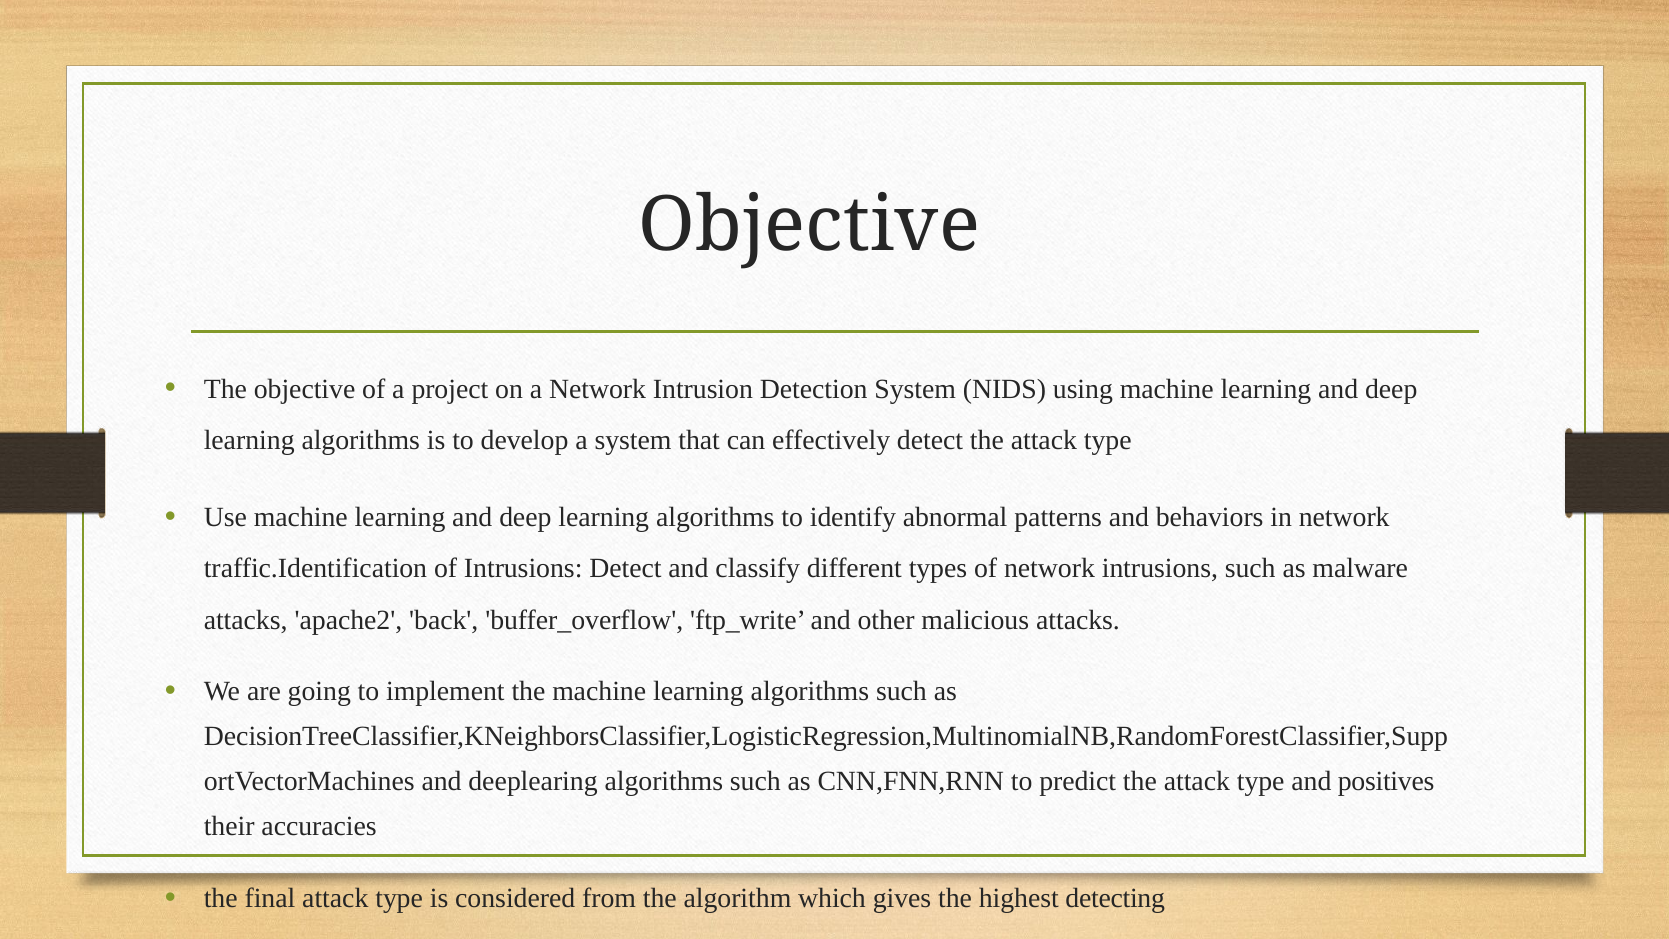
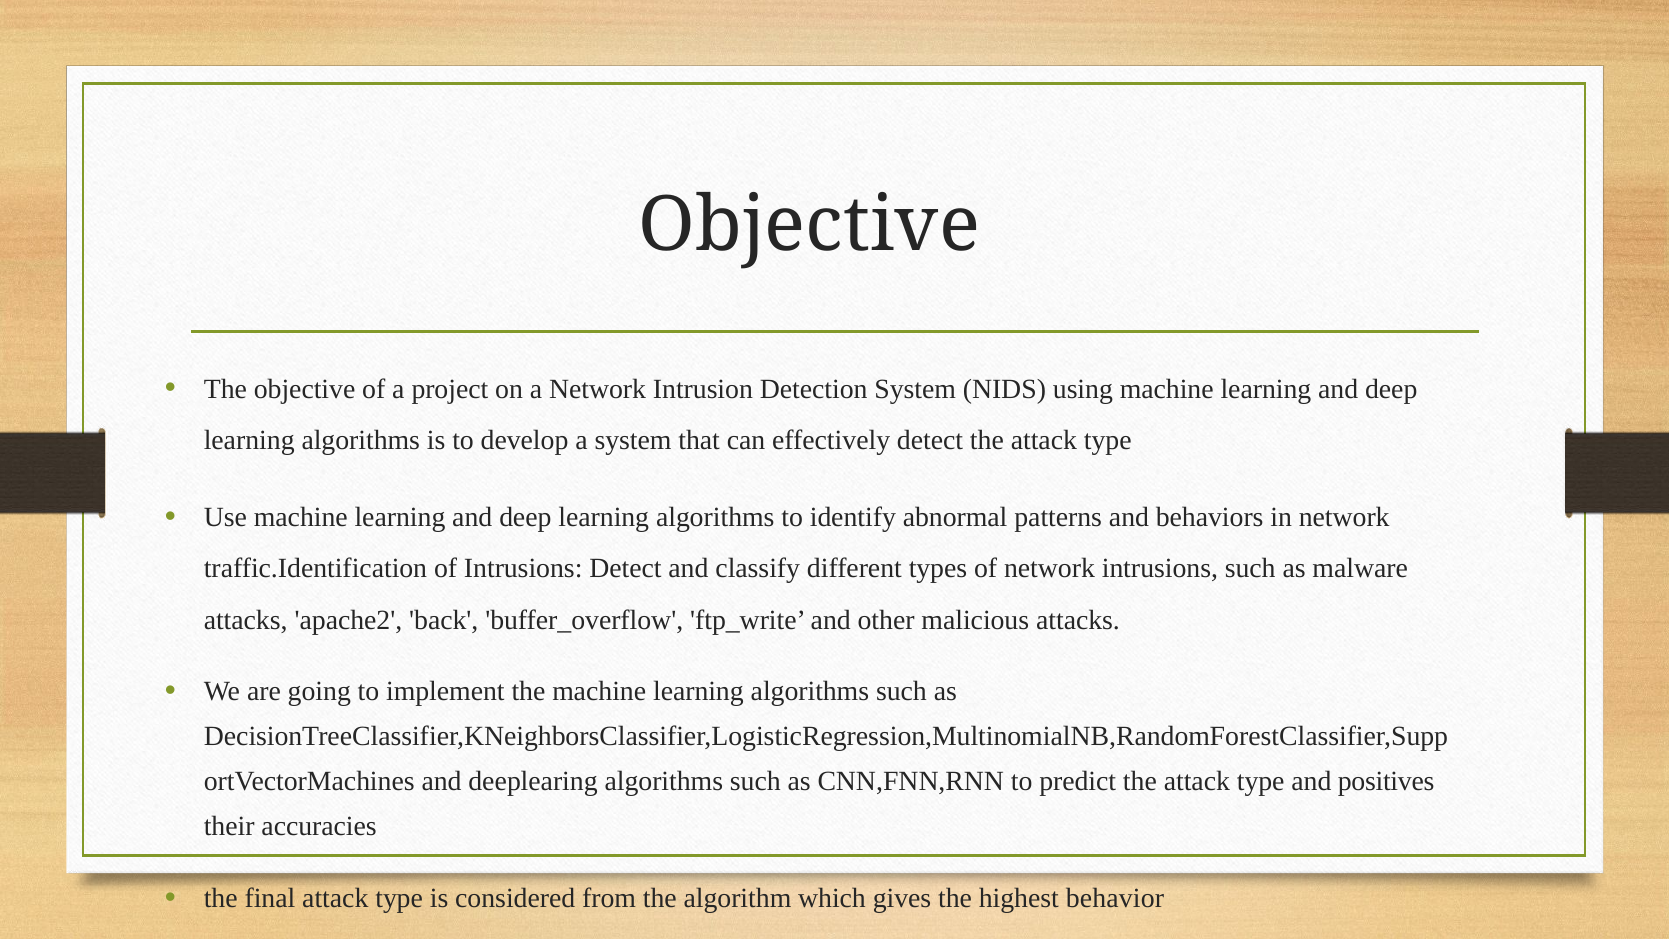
detecting: detecting -> behavior
